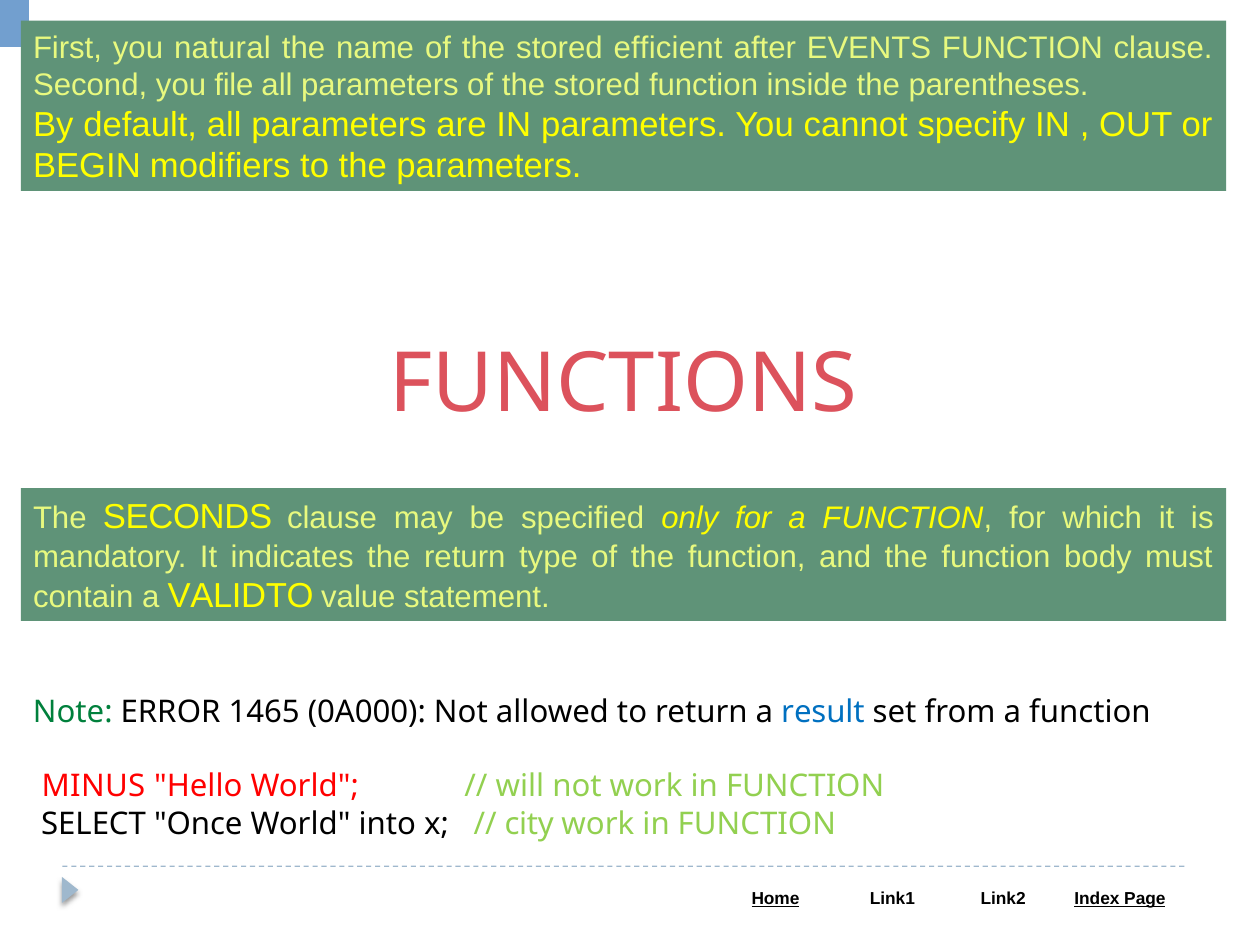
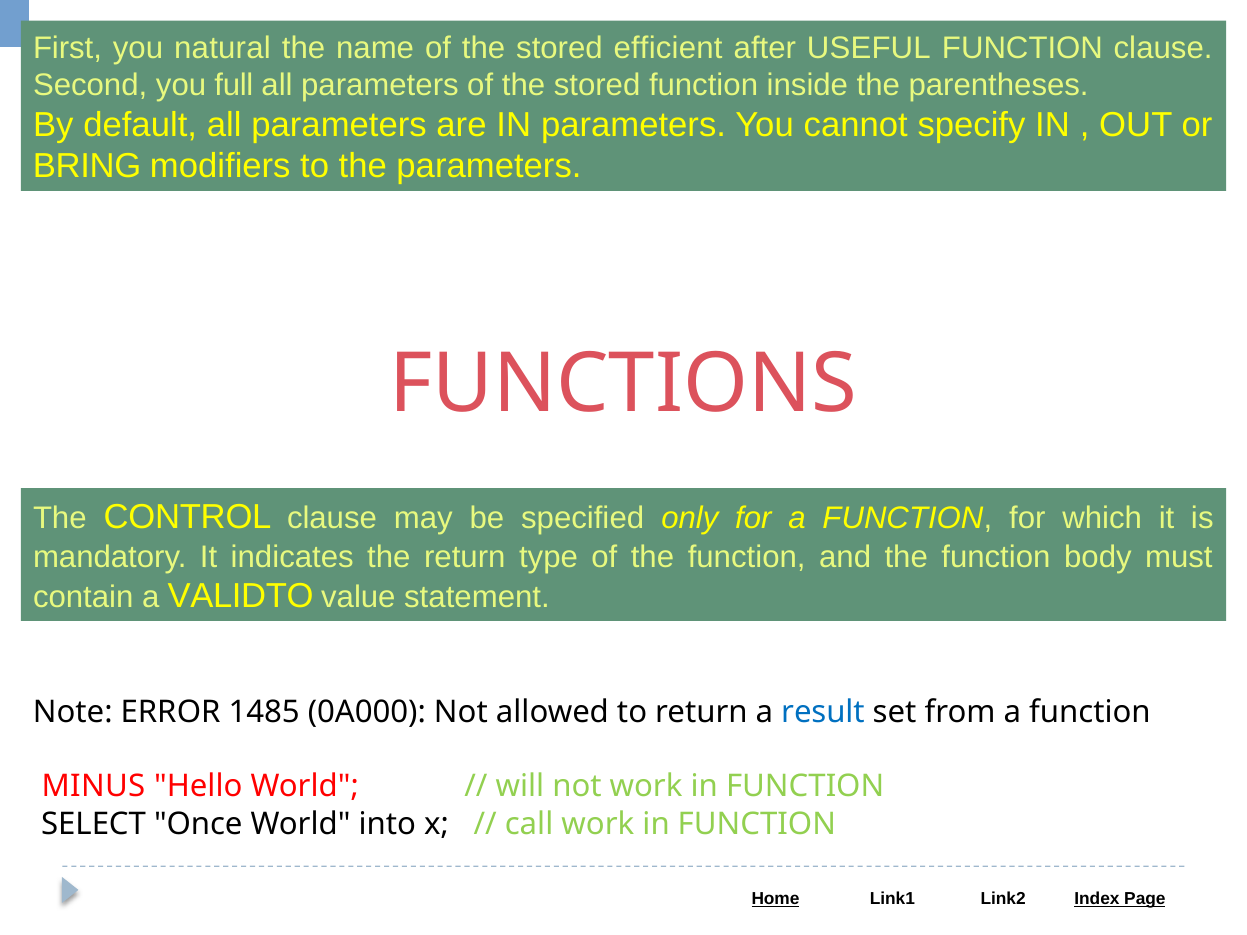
EVENTS: EVENTS -> USEFUL
file: file -> full
BEGIN: BEGIN -> BRING
SECONDS: SECONDS -> CONTROL
Note colour: green -> black
1465: 1465 -> 1485
city: city -> call
